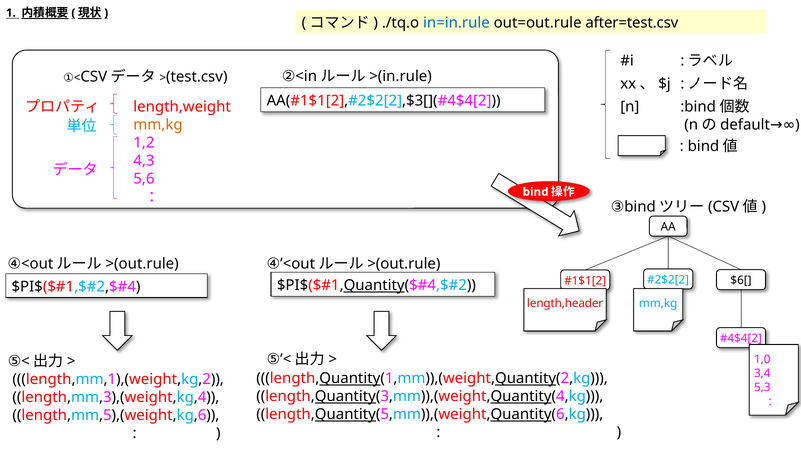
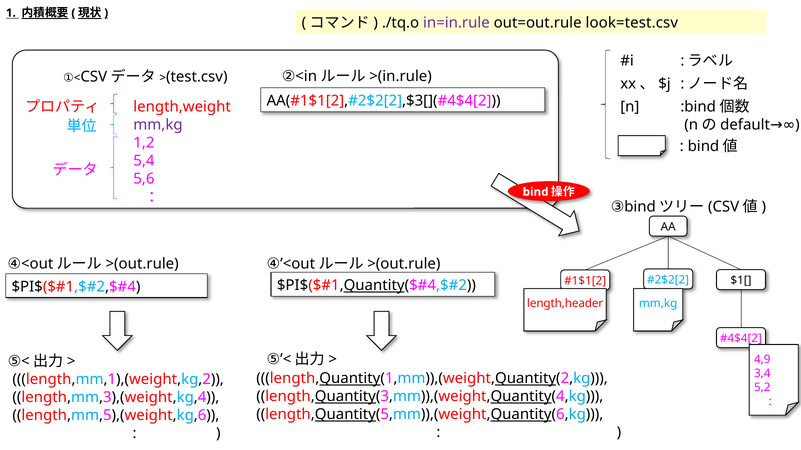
in=in.rule colour: blue -> purple
after=test.csv: after=test.csv -> look=test.csv
mm,kg at (158, 125) colour: orange -> purple
4,3: 4,3 -> 5,4
$6[: $6[ -> $1[
1,0: 1,0 -> 4,9
5,3: 5,3 -> 5,2
